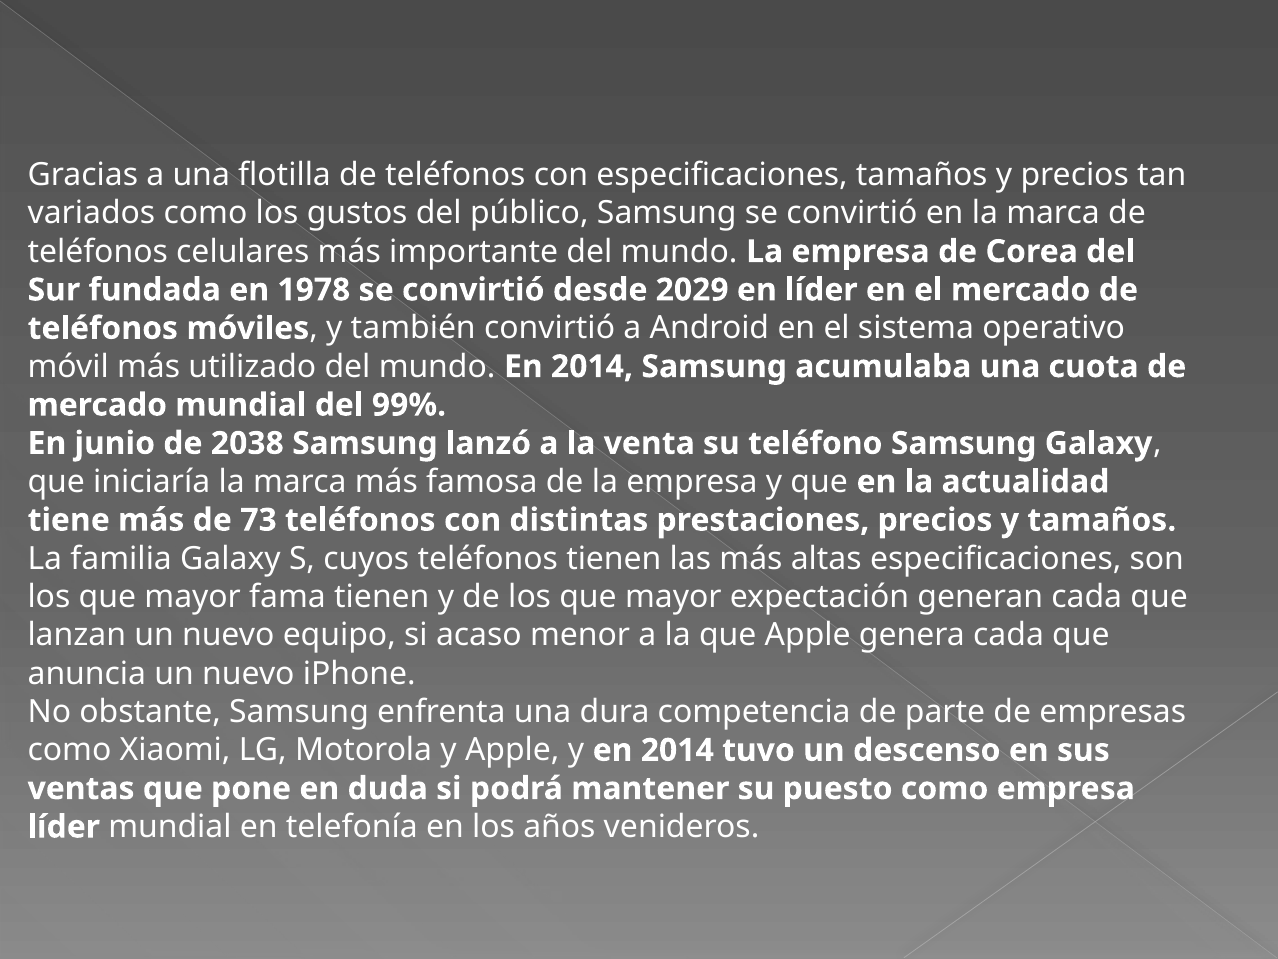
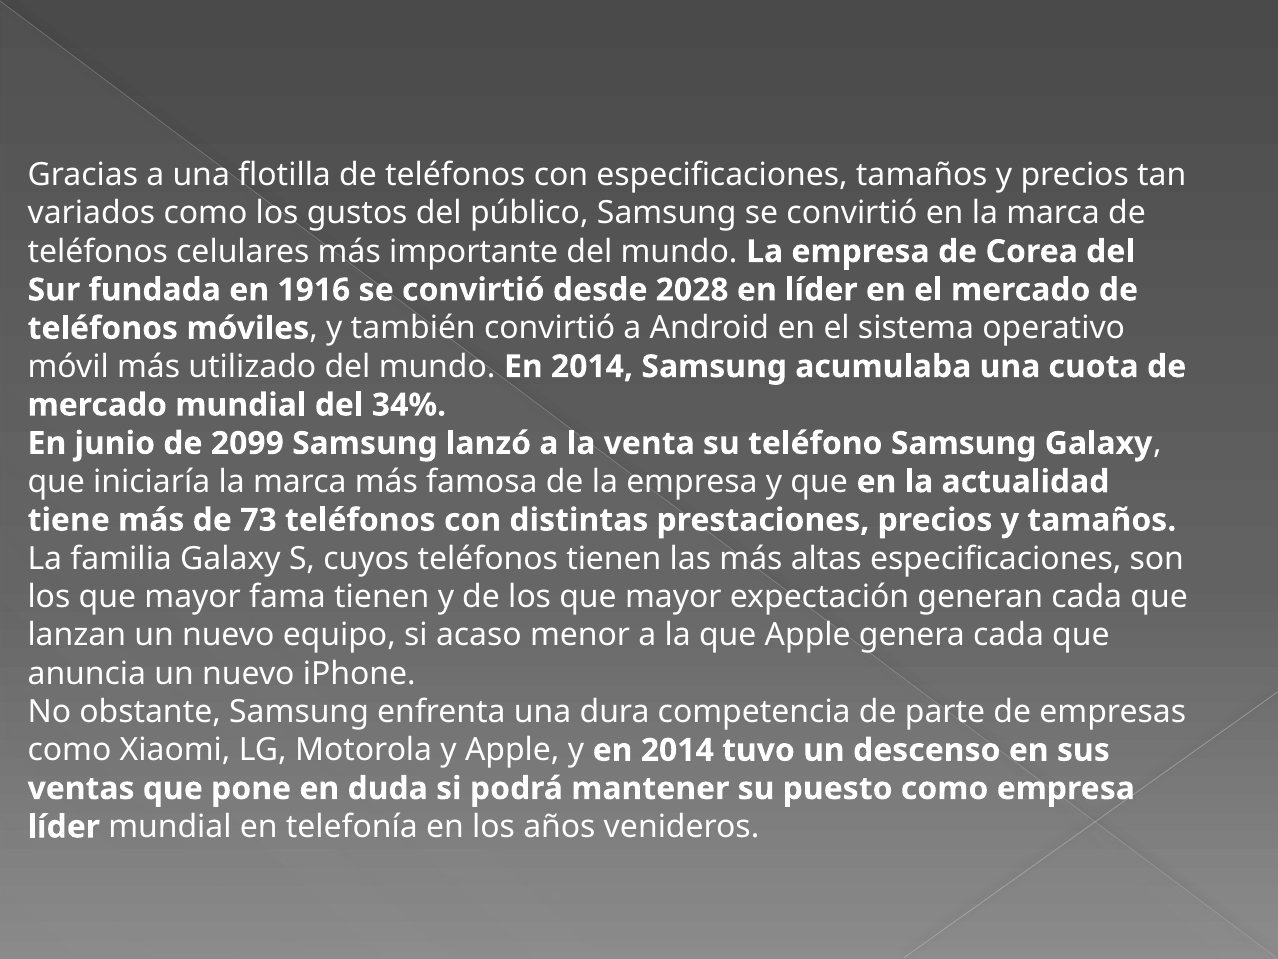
1978: 1978 -> 1916
2029: 2029 -> 2028
99%: 99% -> 34%
2038: 2038 -> 2099
